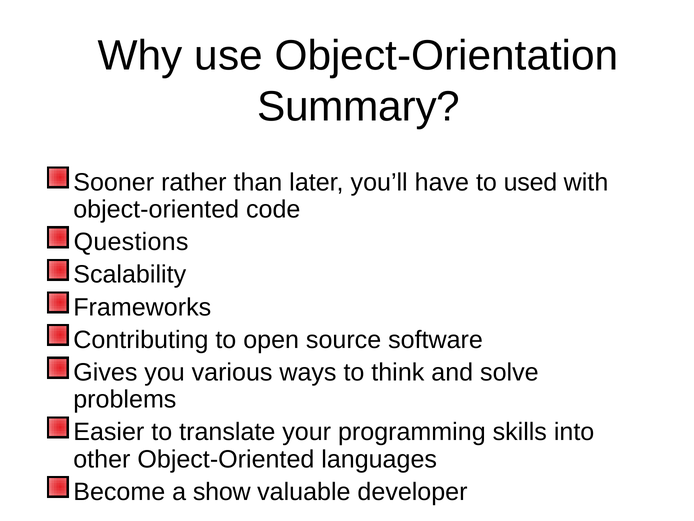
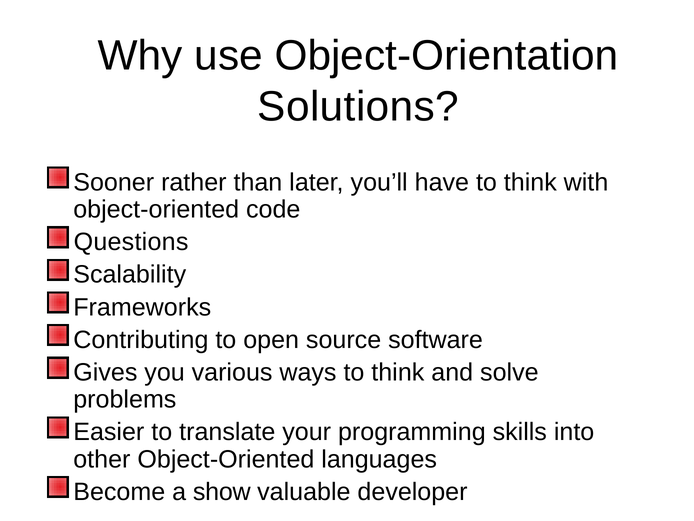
Summary: Summary -> Solutions
have to used: used -> think
